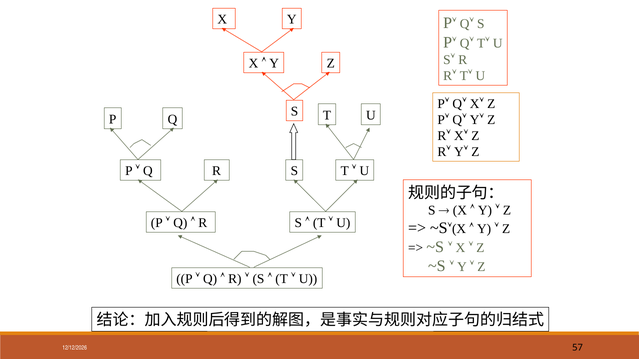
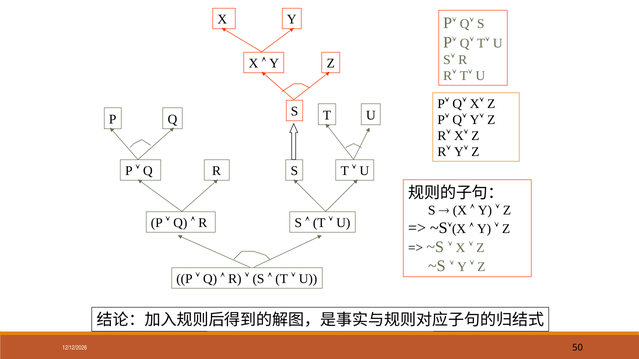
57: 57 -> 50
